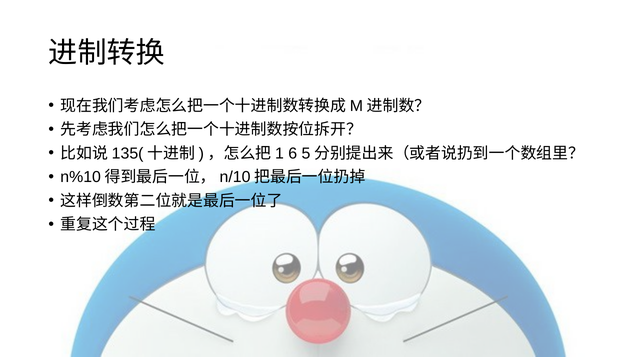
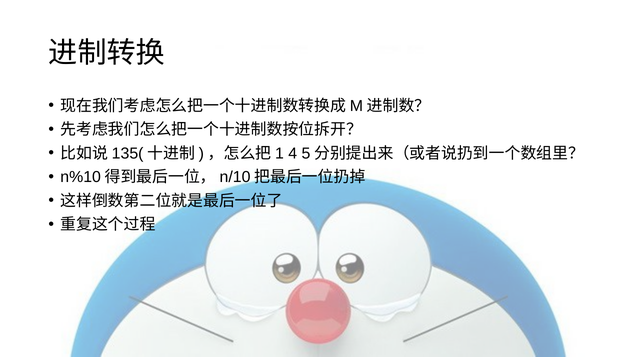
6: 6 -> 4
